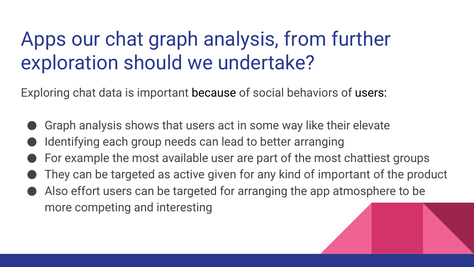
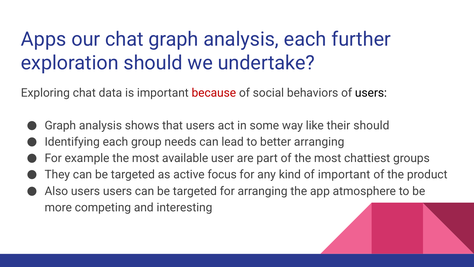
analysis from: from -> each
because colour: black -> red
their elevate: elevate -> should
given: given -> focus
Also effort: effort -> users
